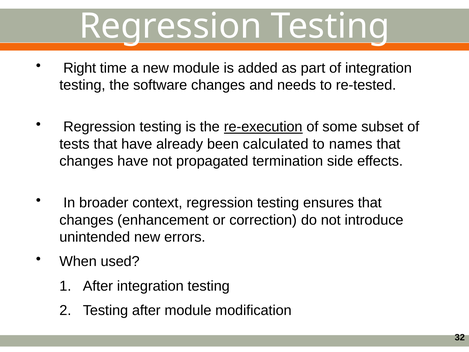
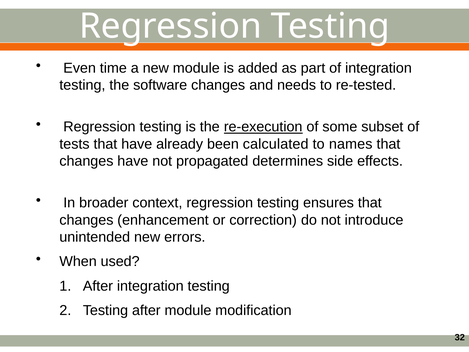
Right: Right -> Even
termination: termination -> determines
